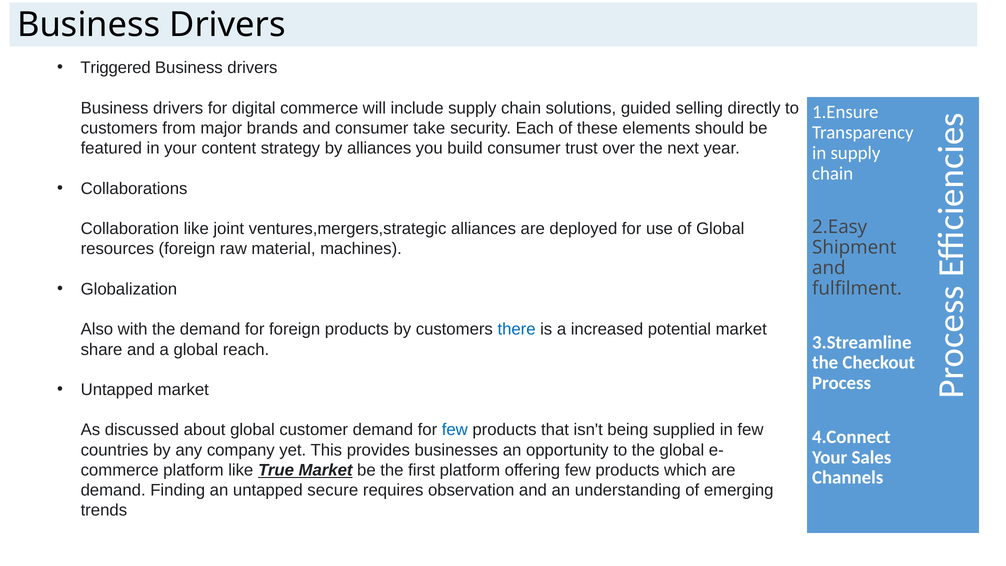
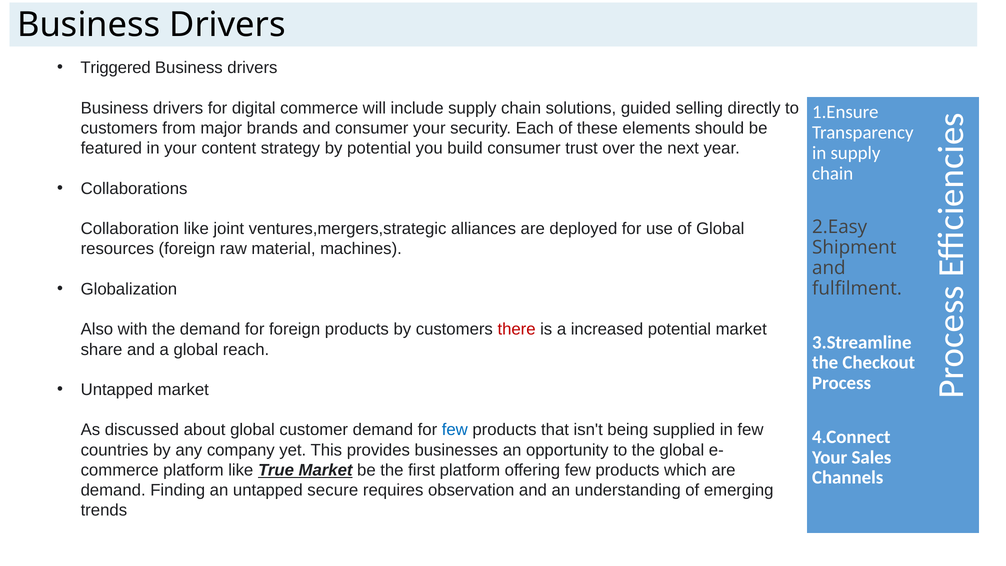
consumer take: take -> your
by alliances: alliances -> potential
there colour: blue -> red
